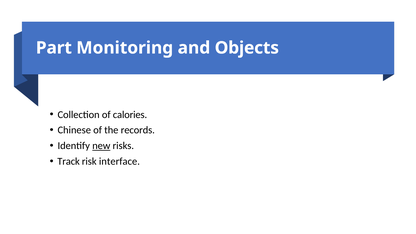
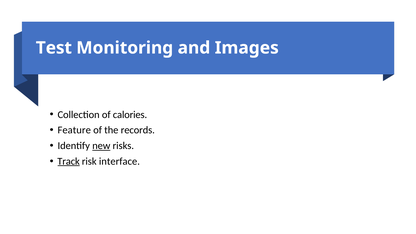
Part: Part -> Test
Objects: Objects -> Images
Chinese: Chinese -> Feature
Track underline: none -> present
